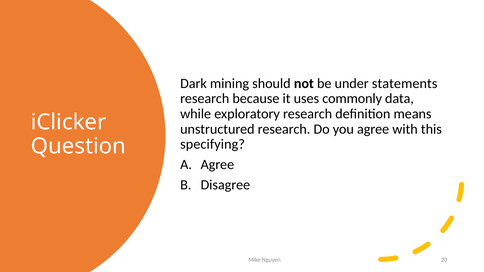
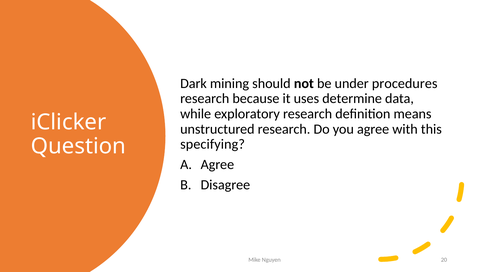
statements: statements -> procedures
commonly: commonly -> determine
